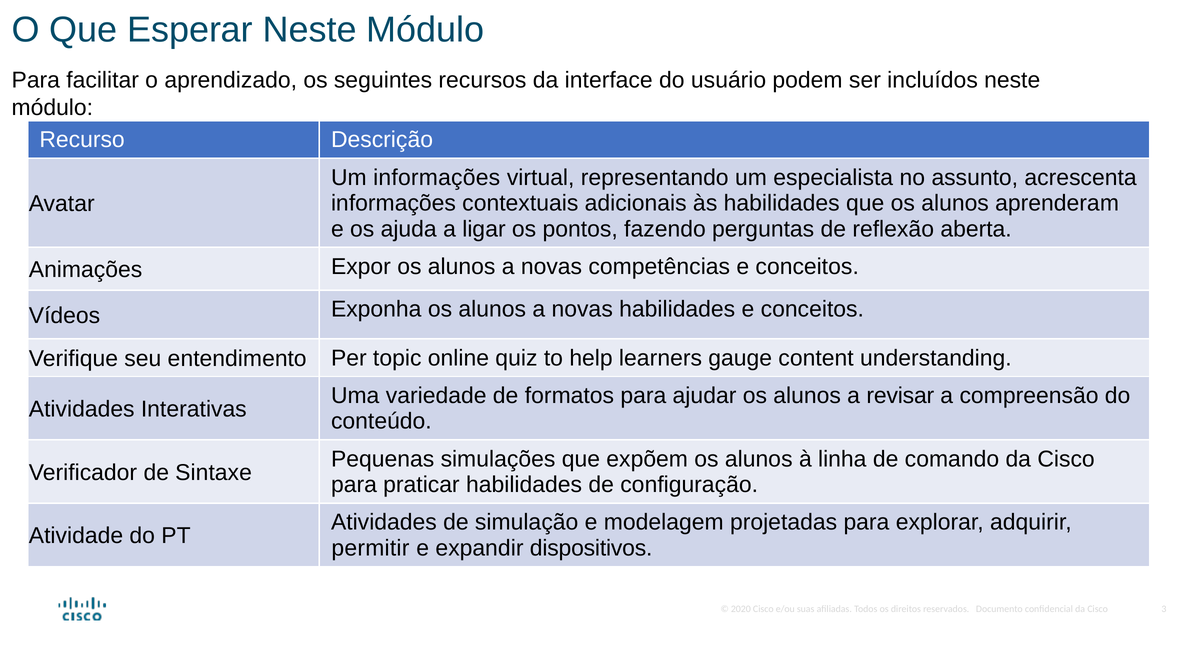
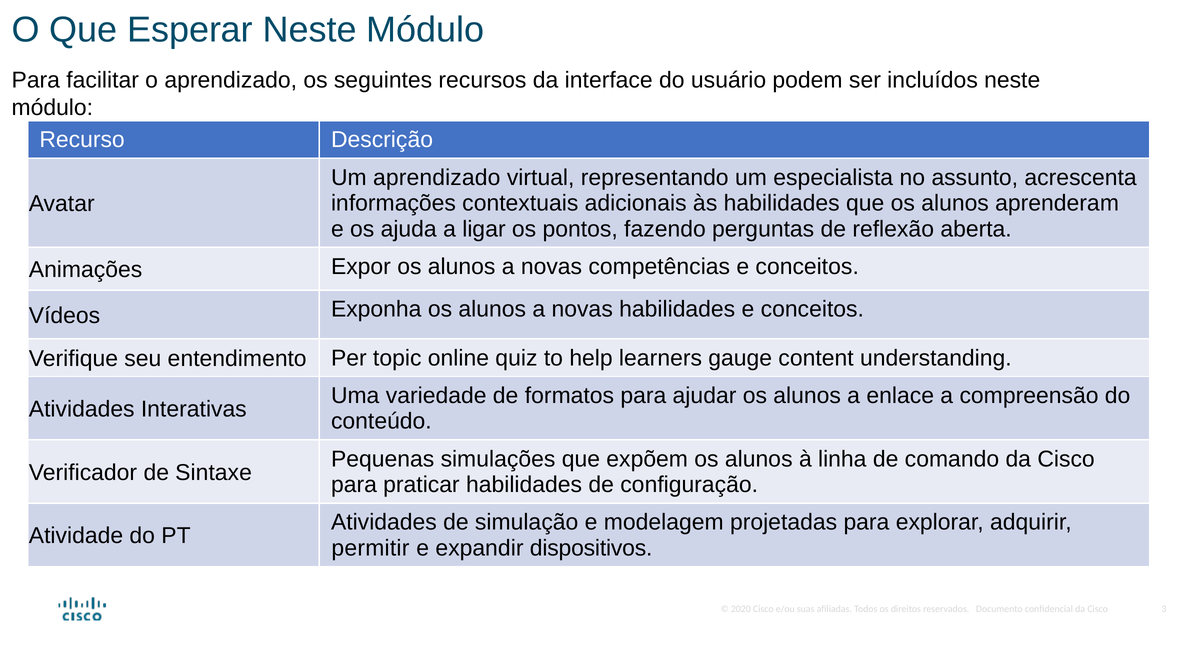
Um informações: informações -> aprendizado
revisar: revisar -> enlace
